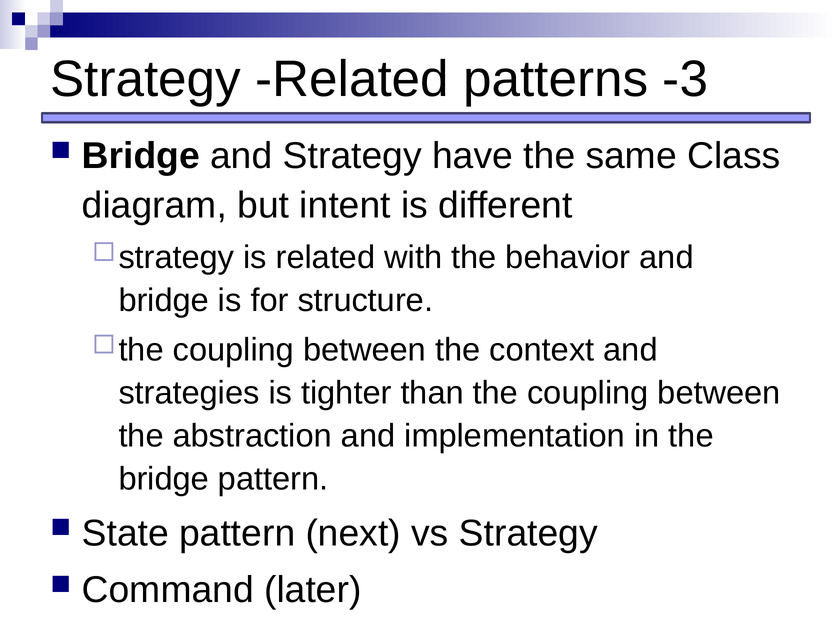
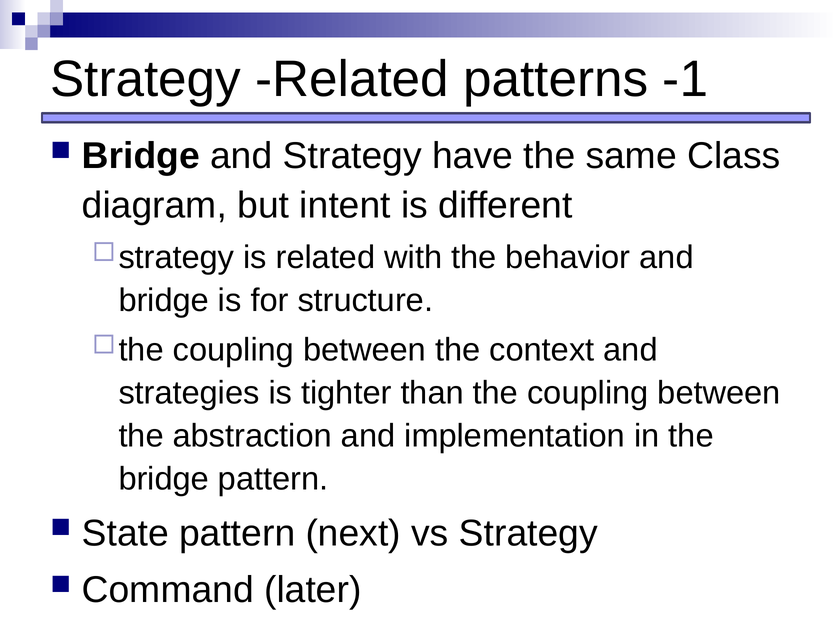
-3: -3 -> -1
